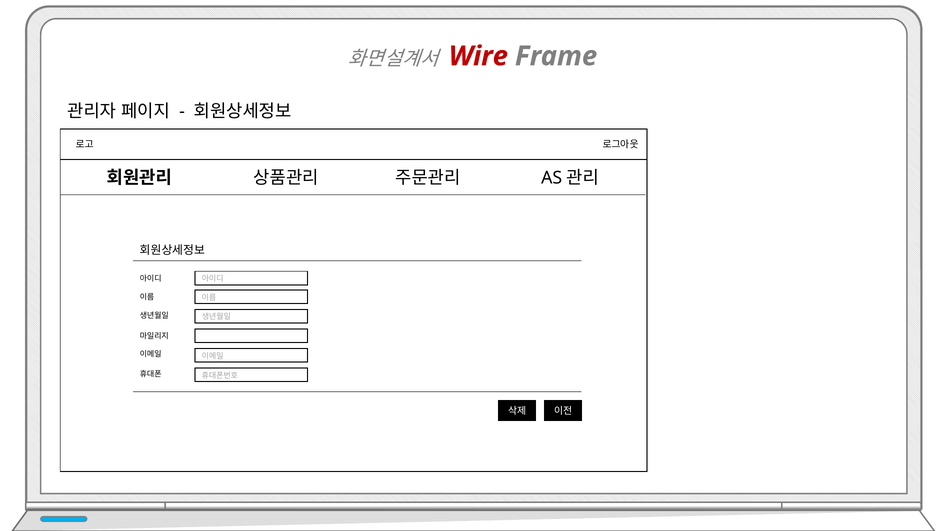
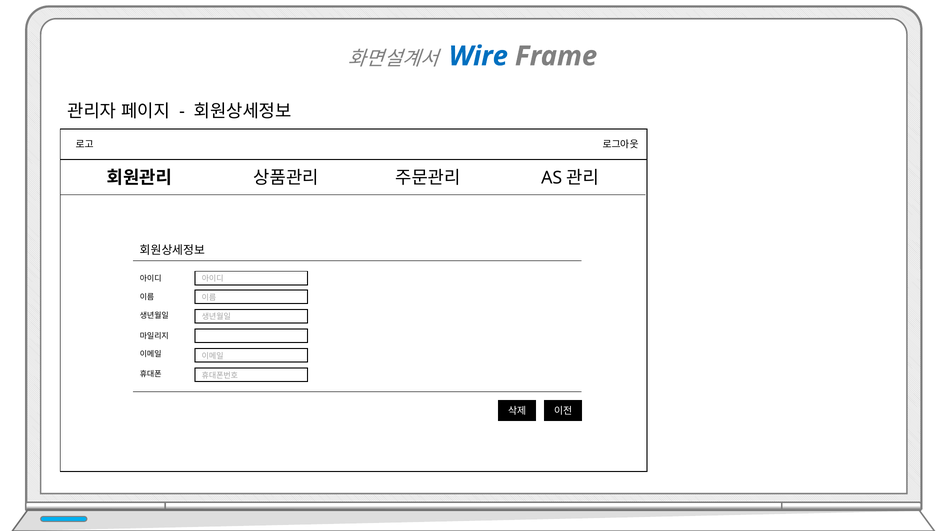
Wire colour: red -> blue
